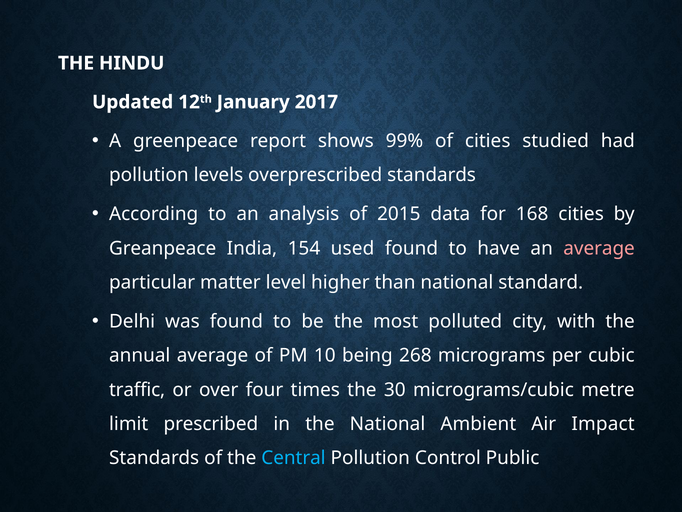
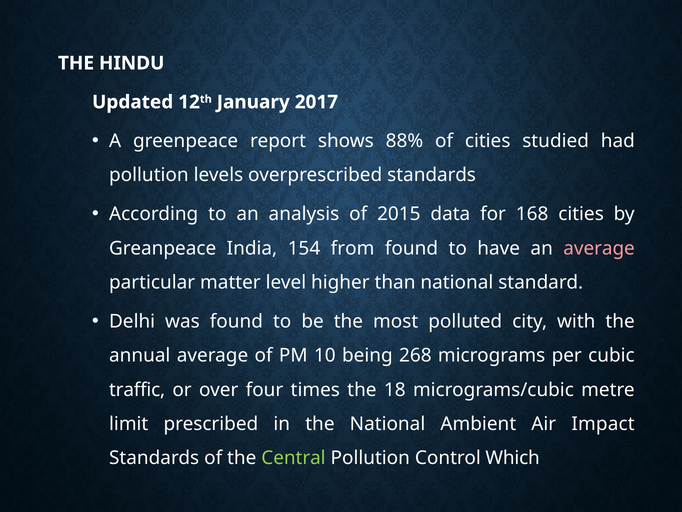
99%: 99% -> 88%
used: used -> from
30: 30 -> 18
Central colour: light blue -> light green
Public: Public -> Which
